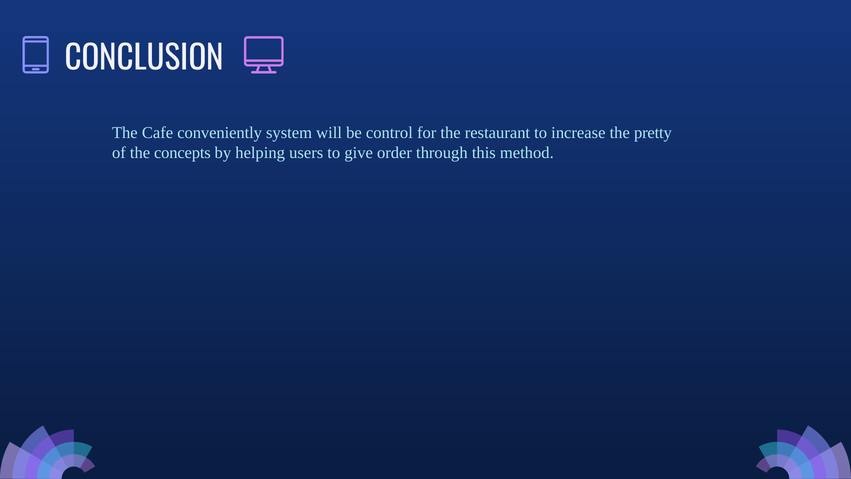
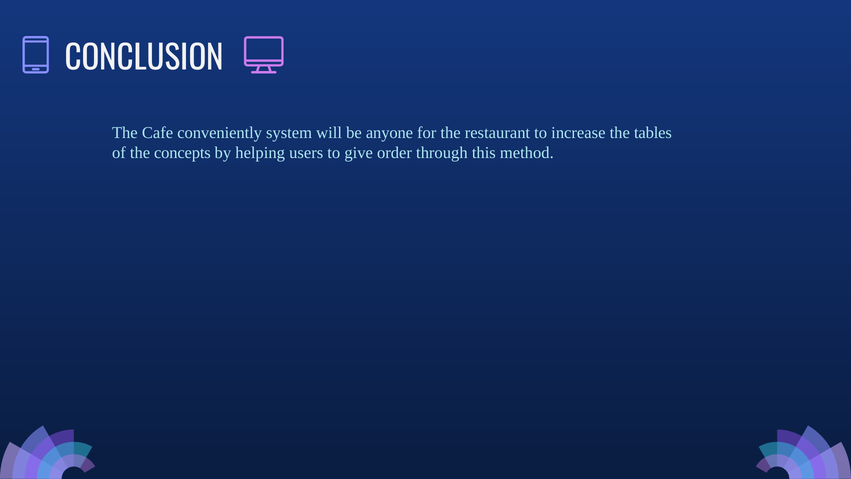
control: control -> anyone
pretty: pretty -> tables
